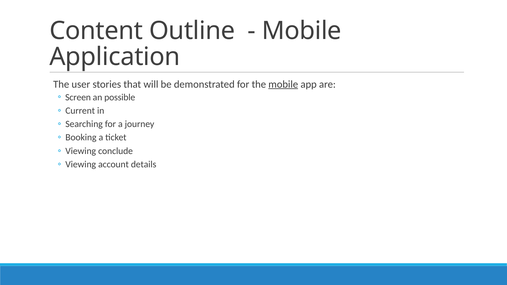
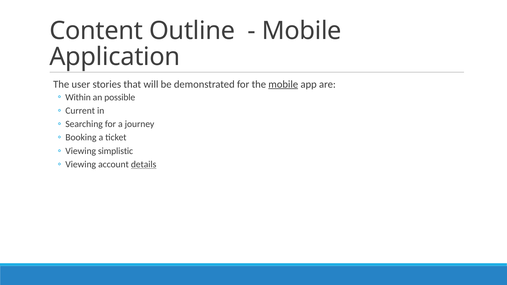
Screen: Screen -> Within
conclude: conclude -> simplistic
details underline: none -> present
